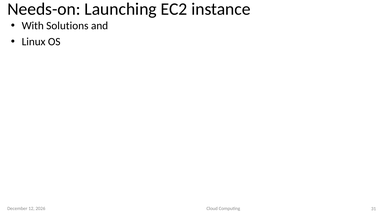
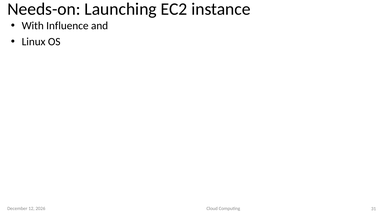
Solutions: Solutions -> Influence
